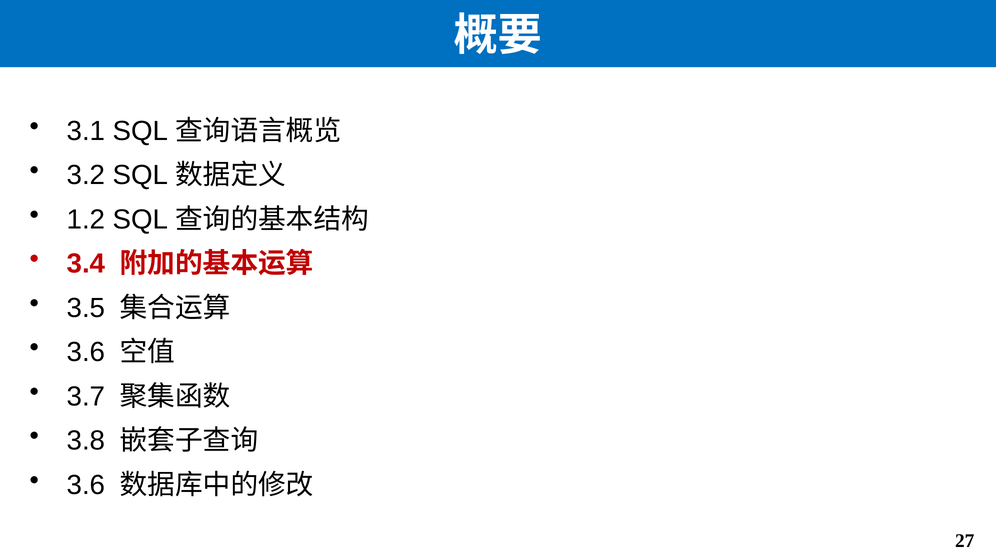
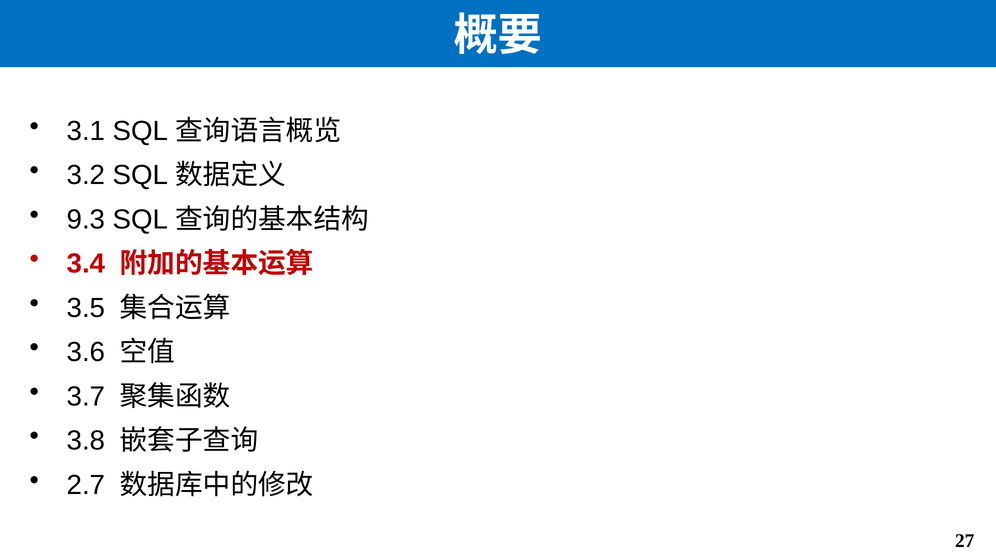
1.2: 1.2 -> 9.3
3.6 at (86, 485): 3.6 -> 2.7
